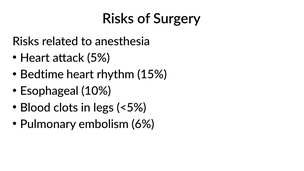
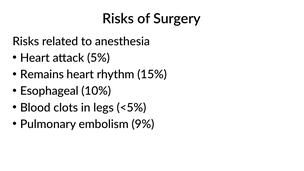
Bedtime: Bedtime -> Remains
6%: 6% -> 9%
